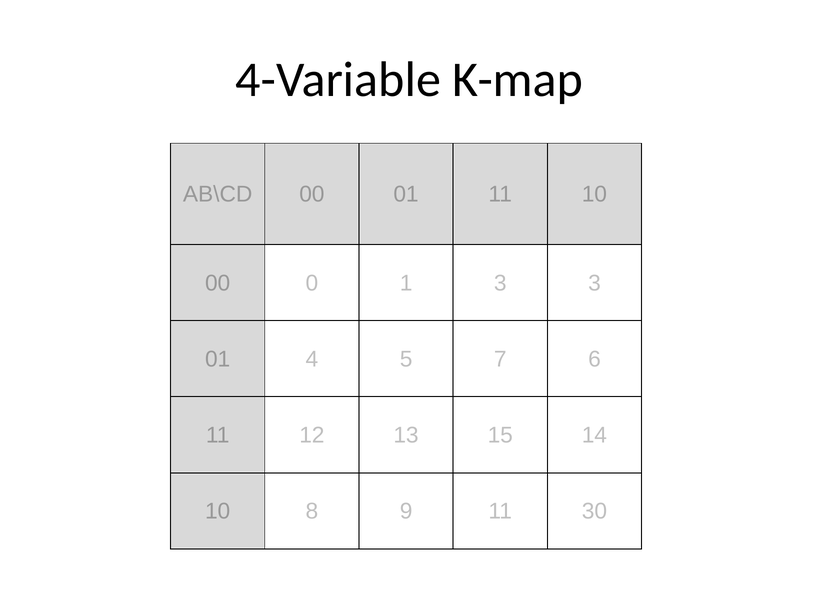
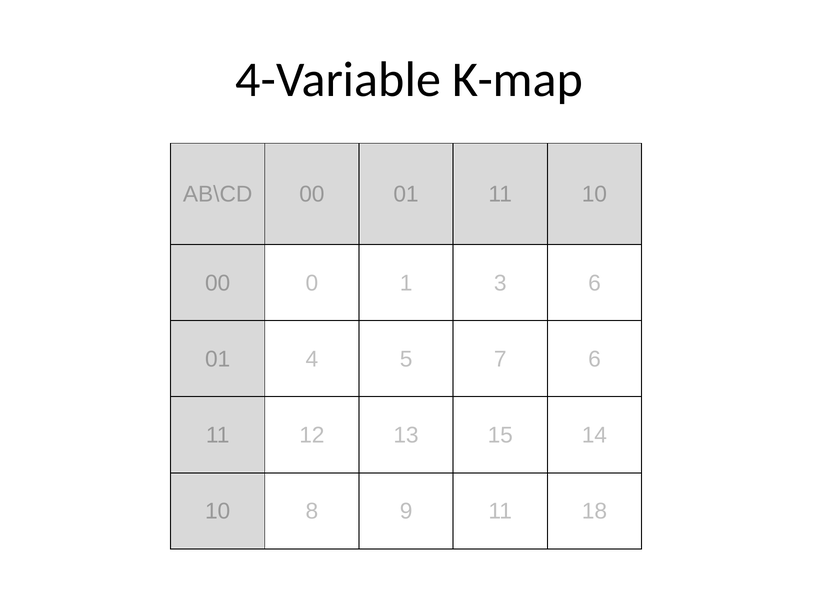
3 3: 3 -> 6
30: 30 -> 18
